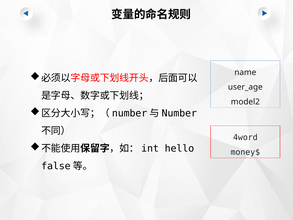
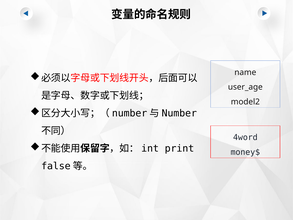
hello: hello -> print
